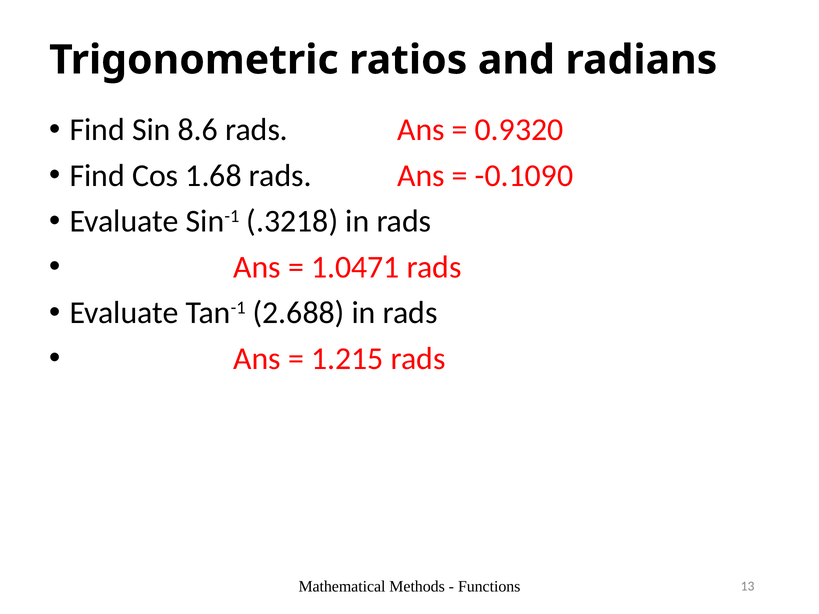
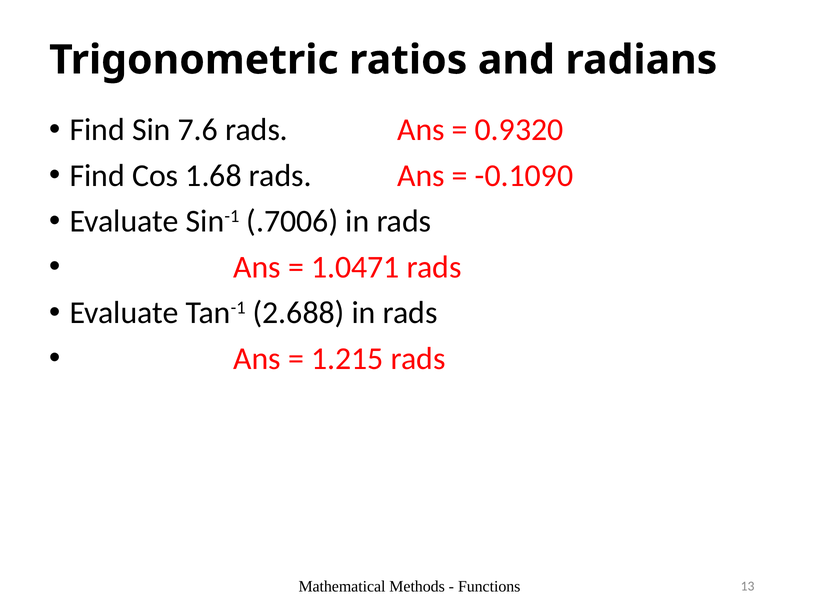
8.6: 8.6 -> 7.6
.3218: .3218 -> .7006
